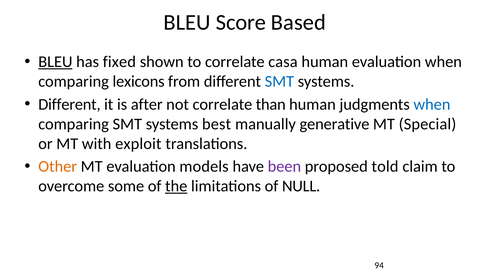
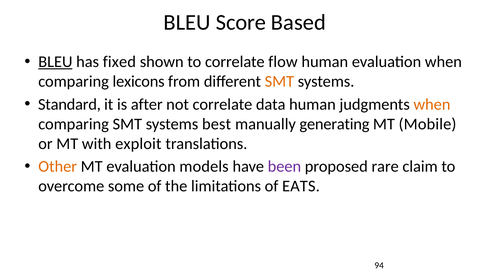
casa: casa -> flow
SMT at (279, 81) colour: blue -> orange
Different at (69, 104): Different -> Standard
than: than -> data
when at (432, 104) colour: blue -> orange
generative: generative -> generating
Special: Special -> Mobile
told: told -> rare
the underline: present -> none
NULL: NULL -> EATS
